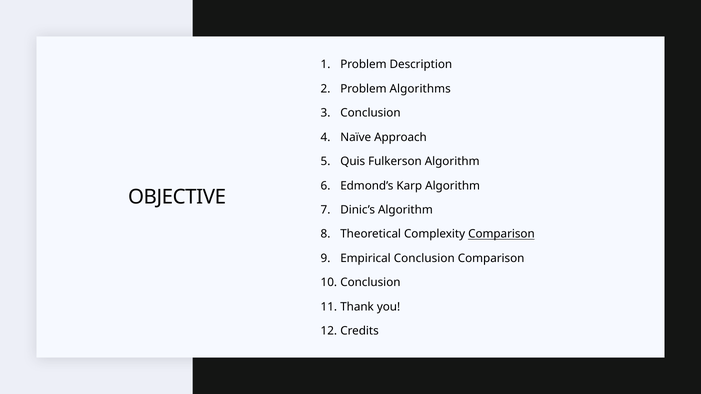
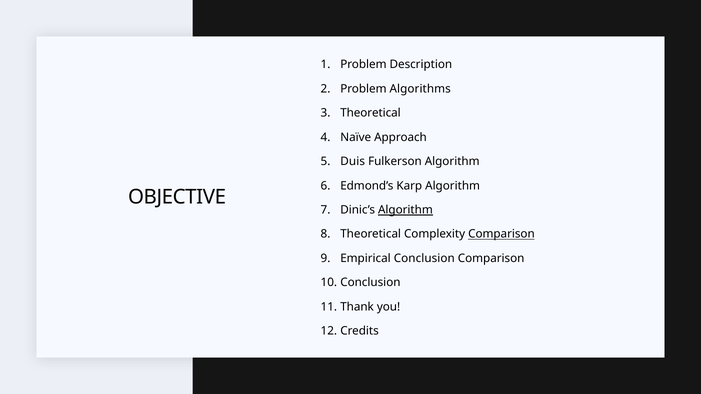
Conclusion at (370, 113): Conclusion -> Theoretical
Quis: Quis -> Duis
Algorithm at (405, 210) underline: none -> present
